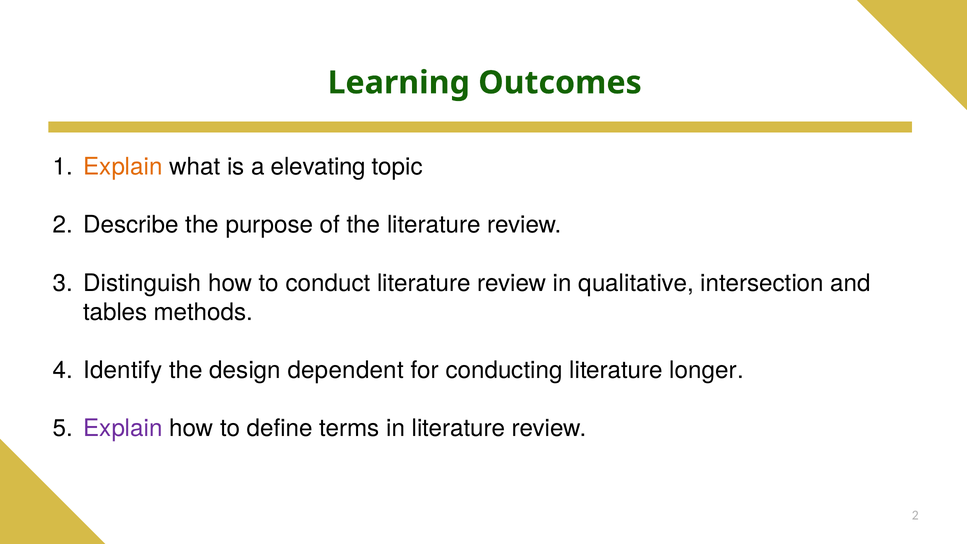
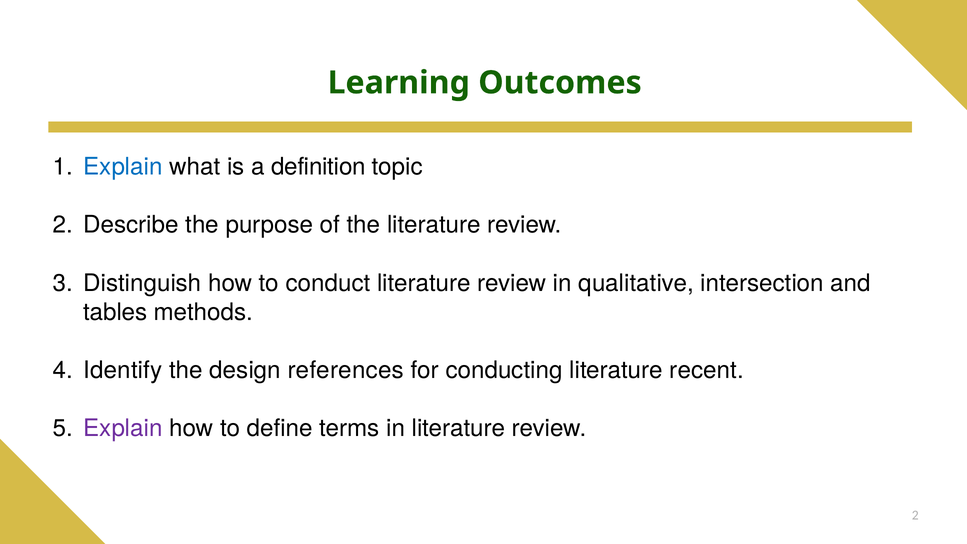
Explain at (123, 167) colour: orange -> blue
elevating: elevating -> definition
dependent: dependent -> references
longer: longer -> recent
